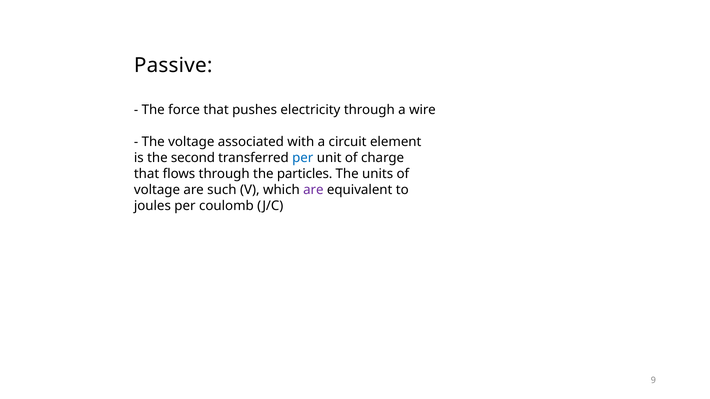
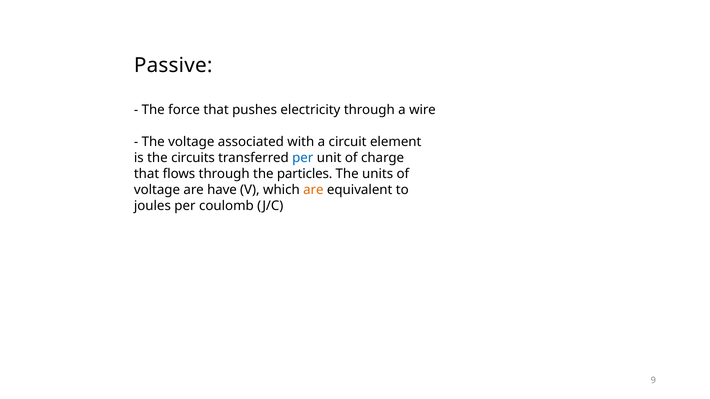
second: second -> circuits
such: such -> have
are at (313, 190) colour: purple -> orange
